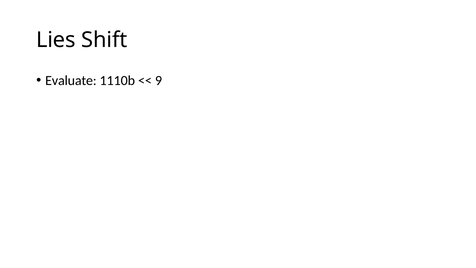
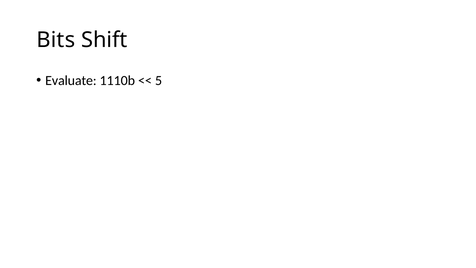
Lies: Lies -> Bits
9: 9 -> 5
